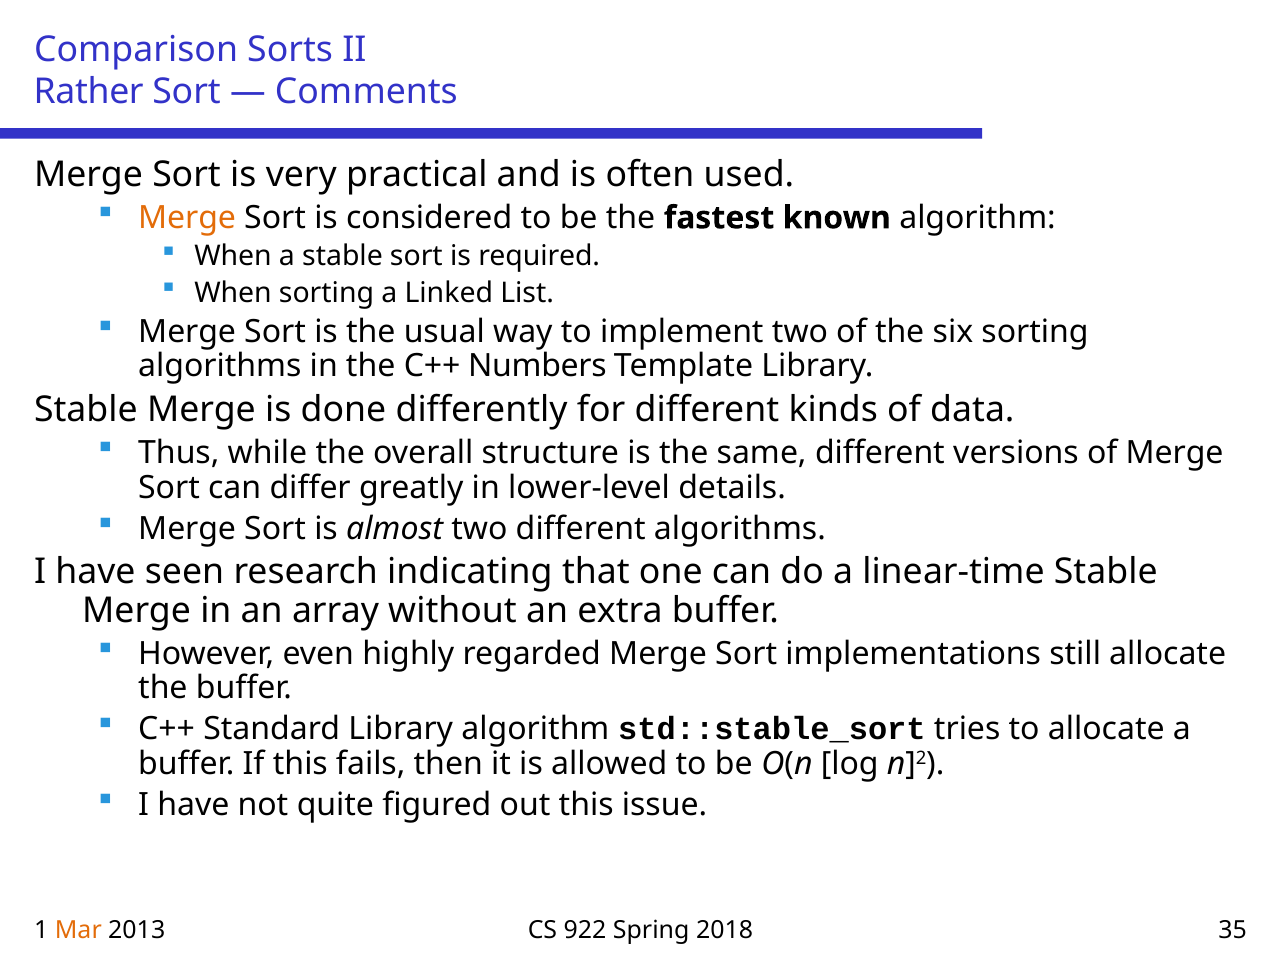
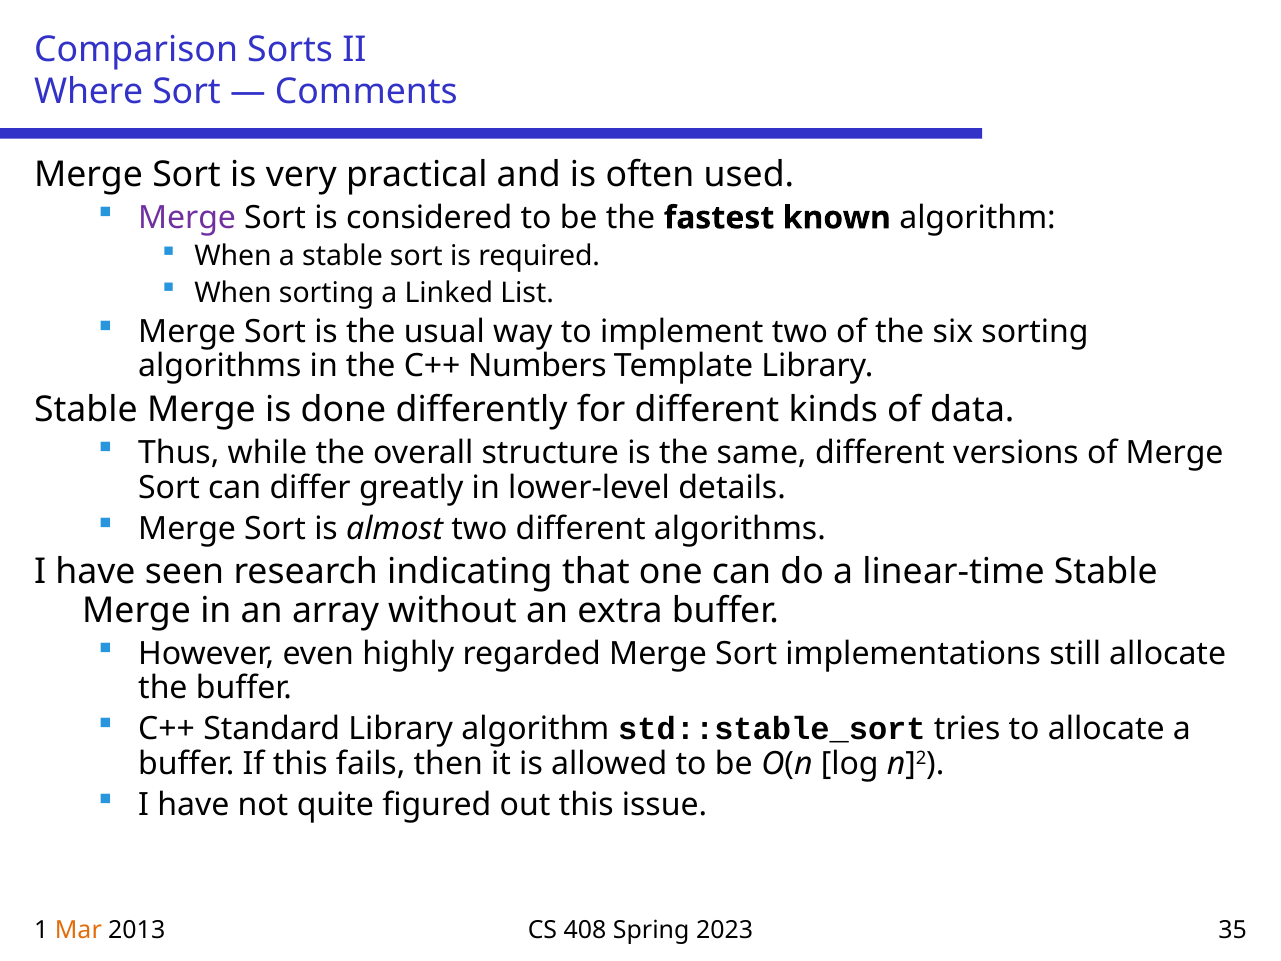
Rather: Rather -> Where
Merge at (187, 218) colour: orange -> purple
922: 922 -> 408
2018: 2018 -> 2023
